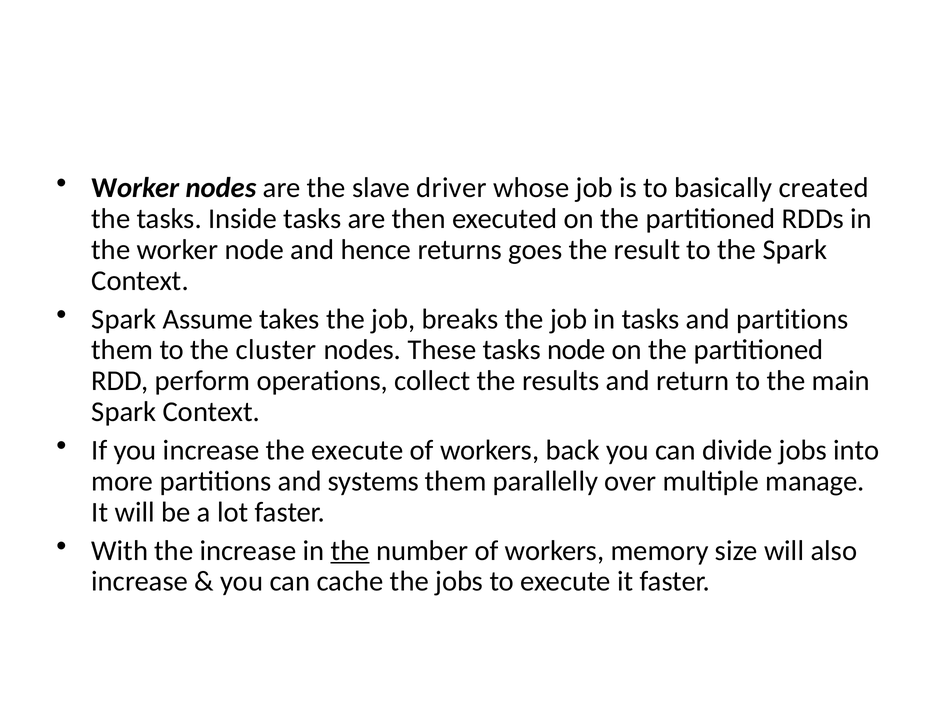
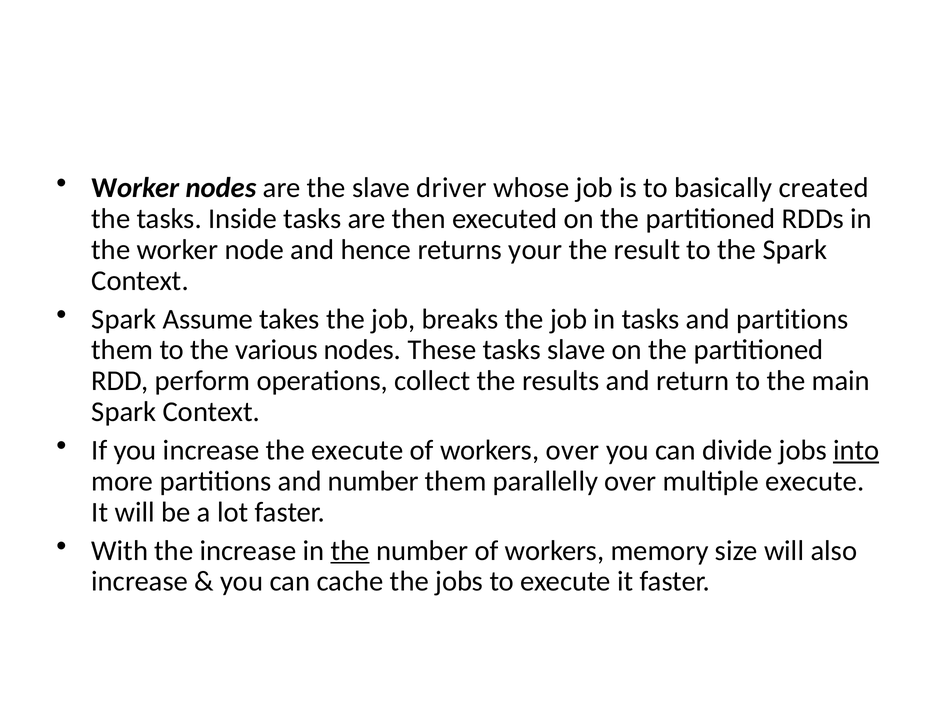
goes: goes -> your
cluster: cluster -> various
tasks node: node -> slave
workers back: back -> over
into underline: none -> present
and systems: systems -> number
multiple manage: manage -> execute
